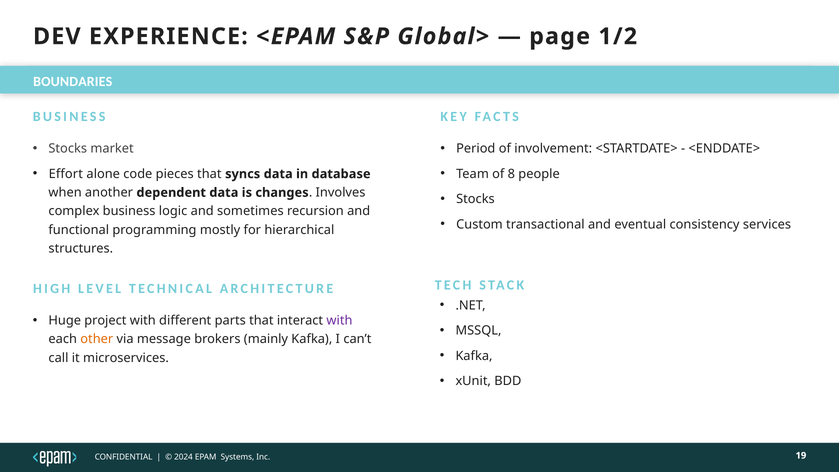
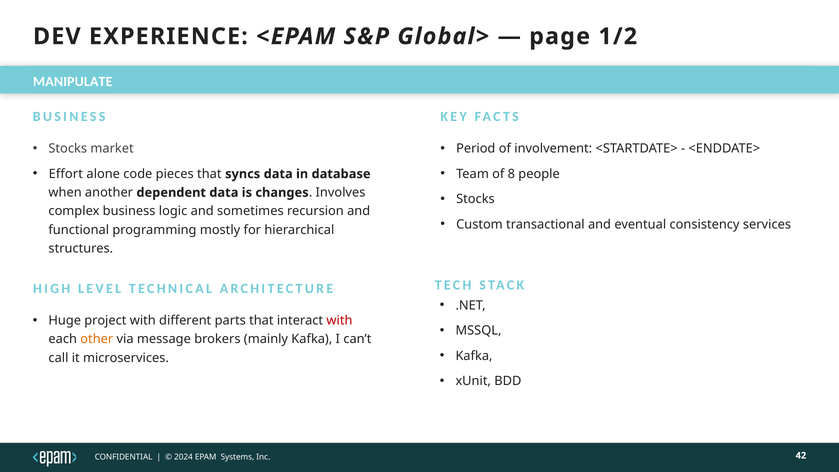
BOUNDARIES: BOUNDARIES -> MANIPULATE
with at (339, 321) colour: purple -> red
19: 19 -> 42
